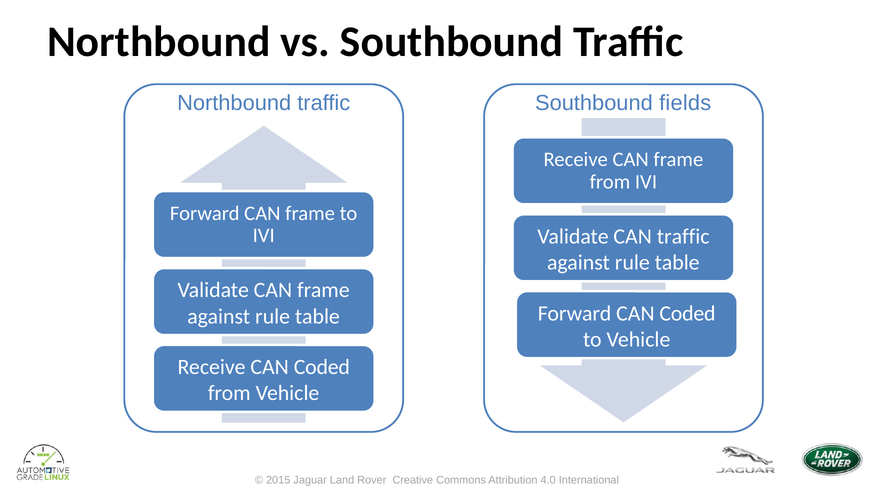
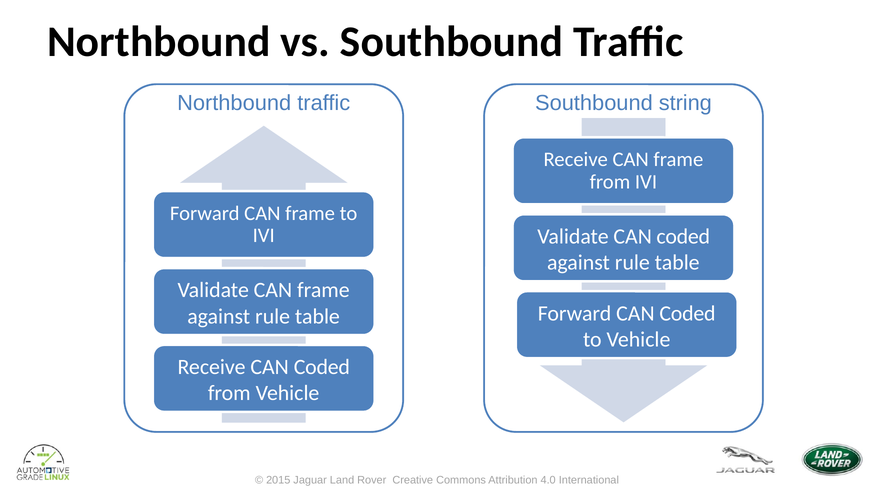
fields: fields -> string
Validate CAN traffic: traffic -> coded
